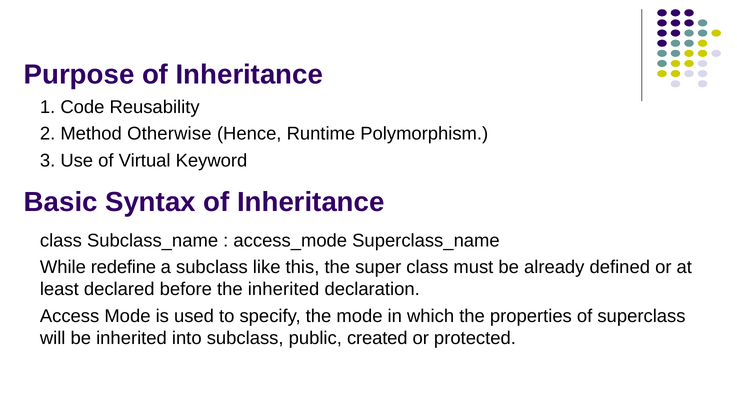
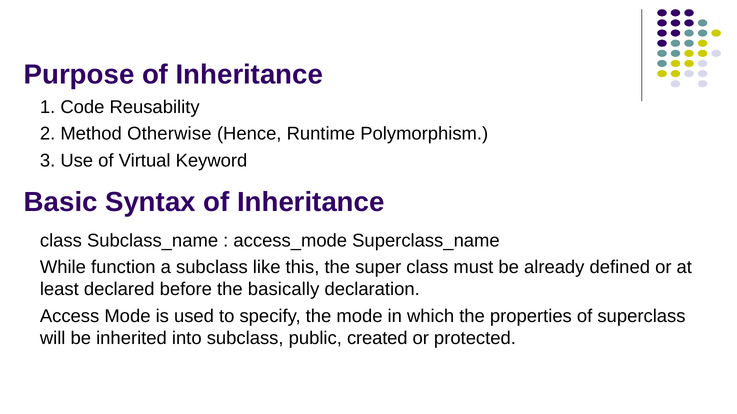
redefine: redefine -> function
the inherited: inherited -> basically
